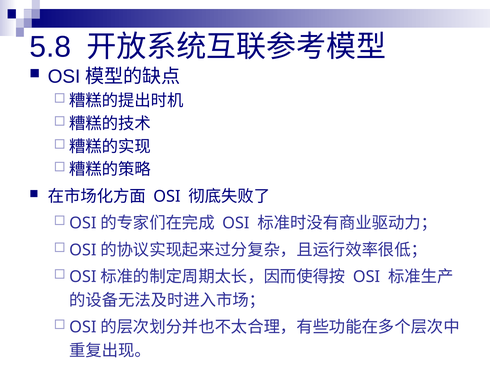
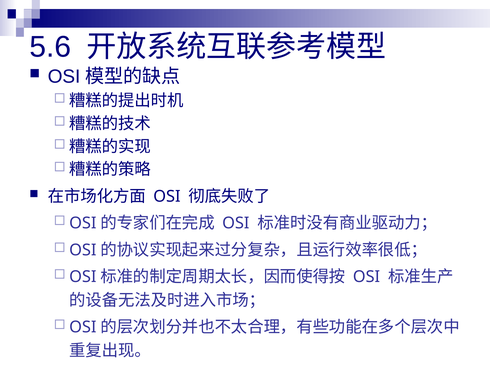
5.8: 5.8 -> 5.6
